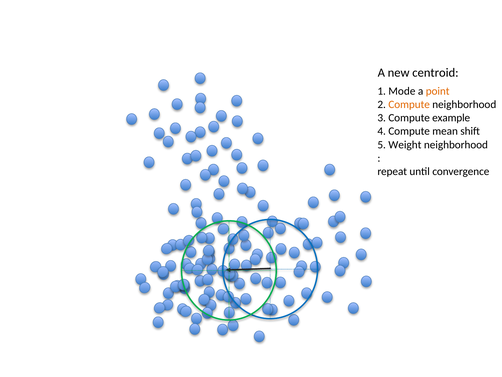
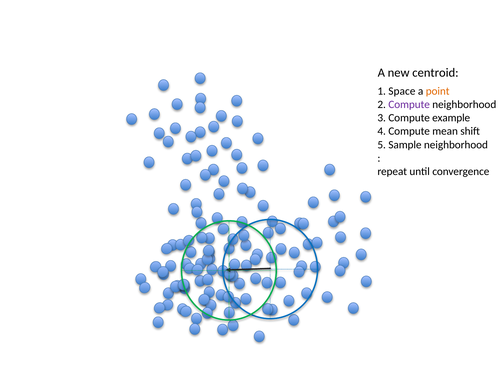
Mode: Mode -> Space
Compute at (409, 104) colour: orange -> purple
Weight: Weight -> Sample
